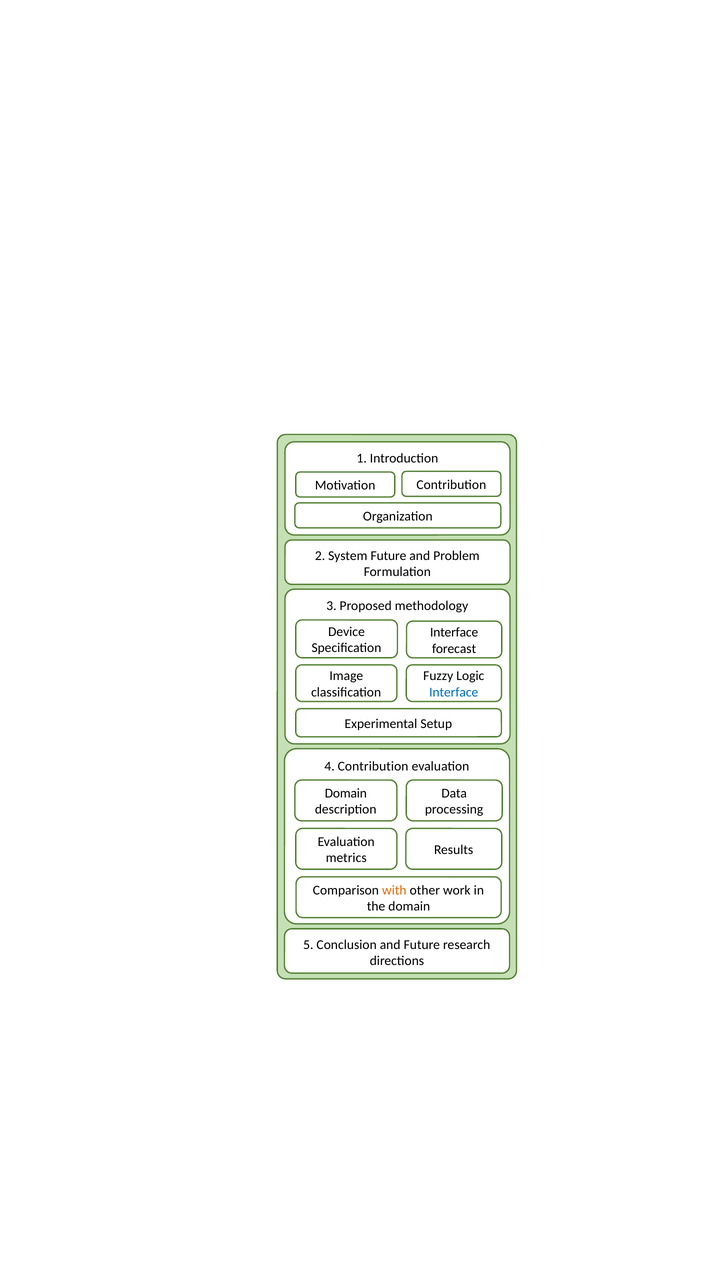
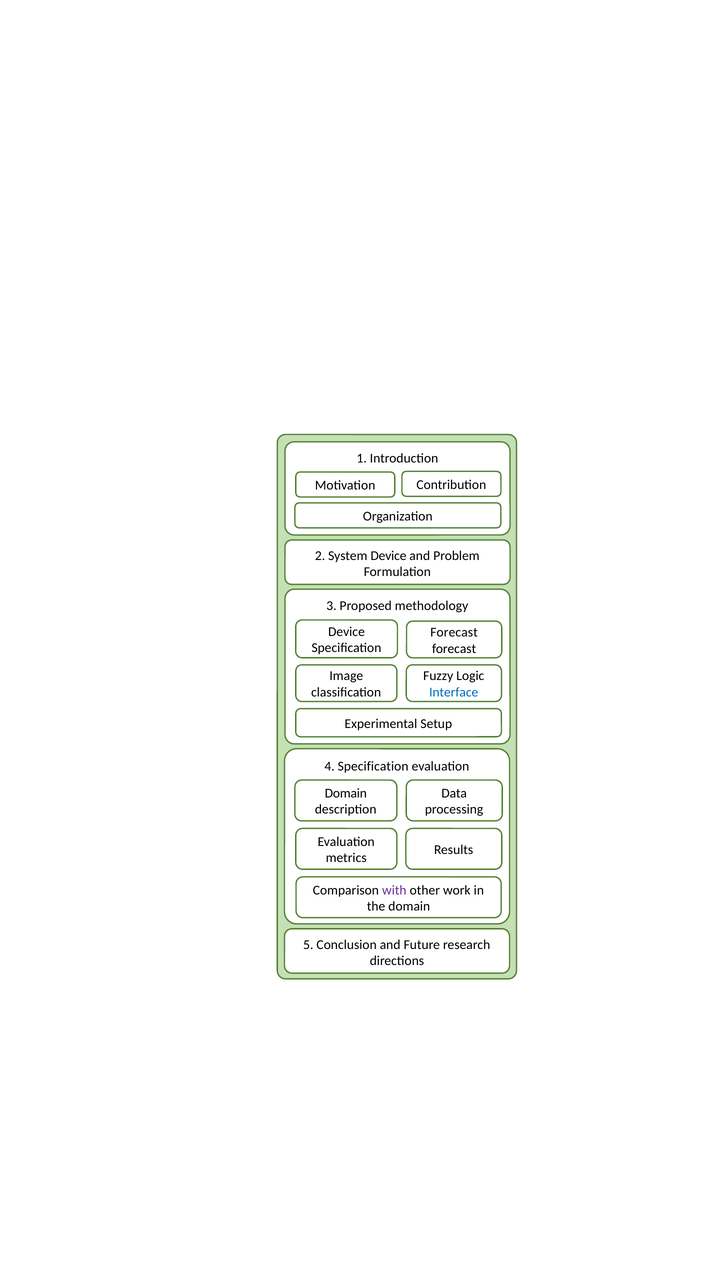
System Future: Future -> Device
Interface at (454, 632): Interface -> Forecast
4 Contribution: Contribution -> Specification
with colour: orange -> purple
